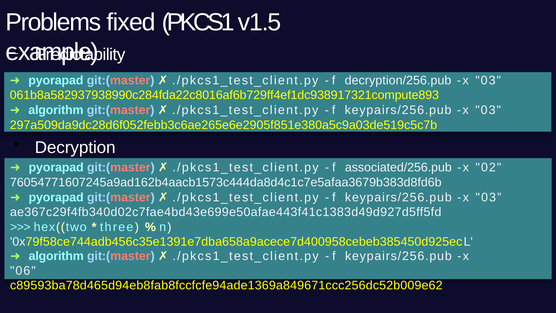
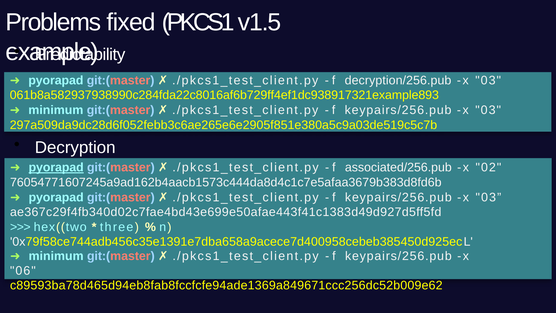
061b8a582937938990c284fda22c8016af6b729ff4ef1dc938917321compute893: 061b8a582937938990c284fda22c8016af6b729ff4ef1dc938917321compute893 -> 061b8a582937938990c284fda22c8016af6b729ff4ef1dc938917321example893
algorithm at (56, 110): algorithm -> minimum
pyorapad at (56, 167) underline: none -> present
algorithm at (56, 256): algorithm -> minimum
